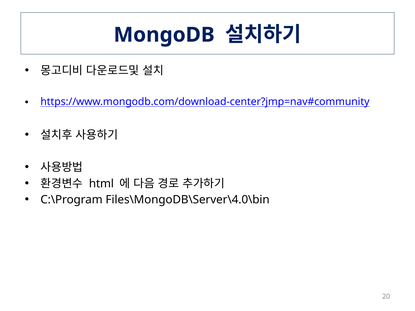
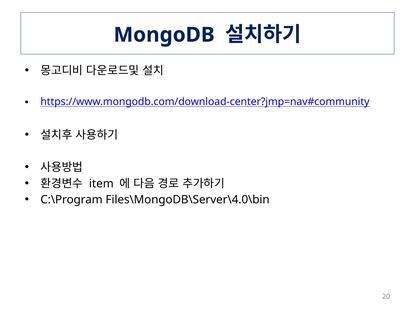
html: html -> item
